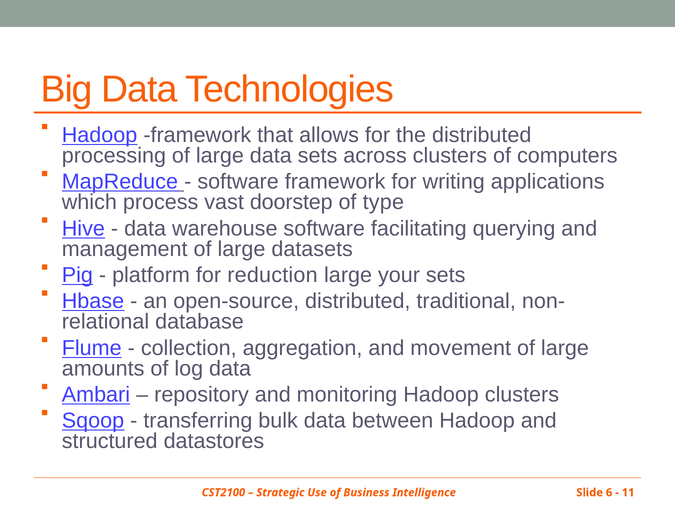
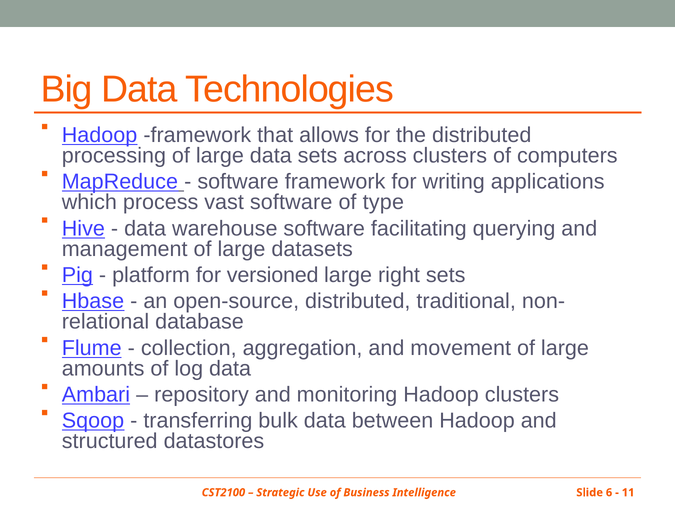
vast doorstep: doorstep -> software
reduction: reduction -> versioned
your: your -> right
